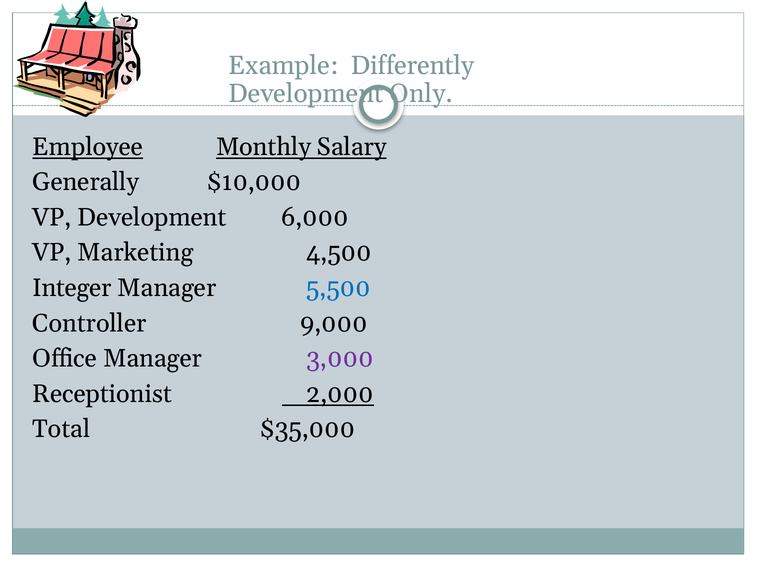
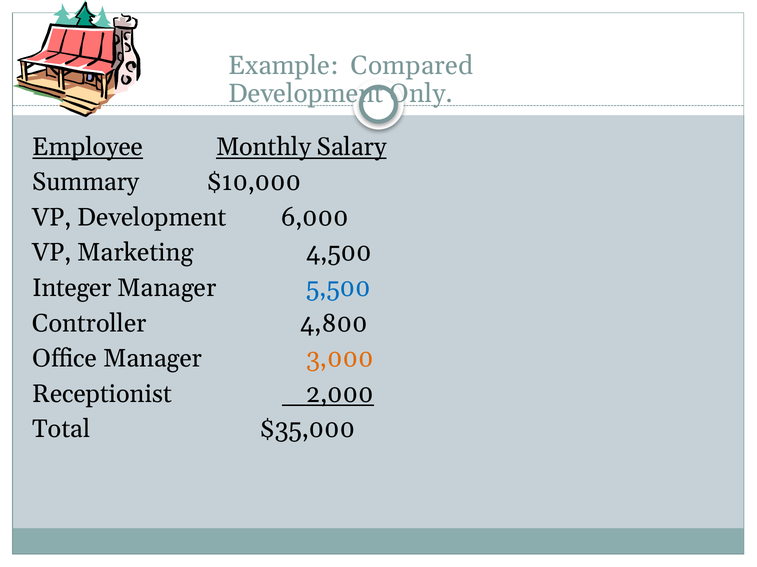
Differently: Differently -> Compared
Generally: Generally -> Summary
9,000: 9,000 -> 4,800
3,000 colour: purple -> orange
